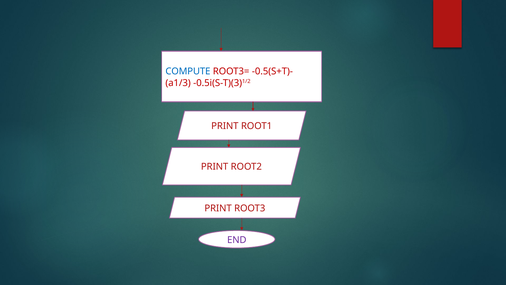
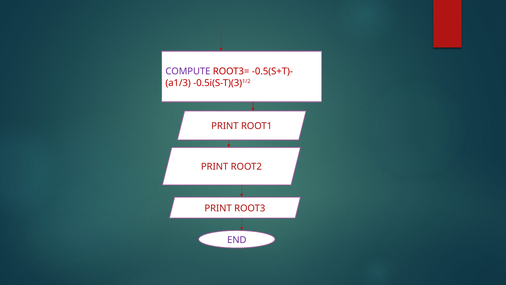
COMPUTE colour: blue -> purple
